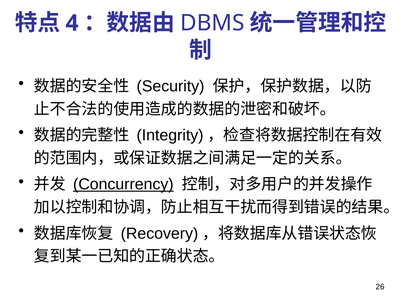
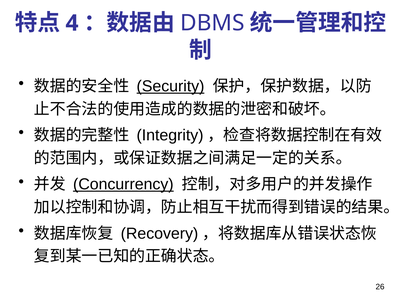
Security underline: none -> present
